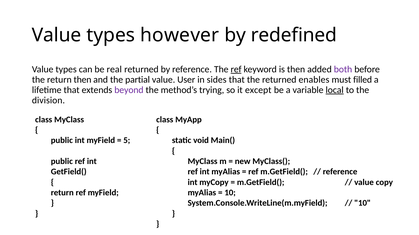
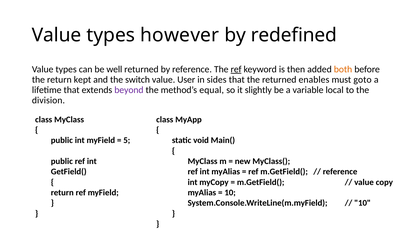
real: real -> well
both colour: purple -> orange
return then: then -> kept
partial: partial -> switch
filled: filled -> goto
trying: trying -> equal
except: except -> slightly
local underline: present -> none
